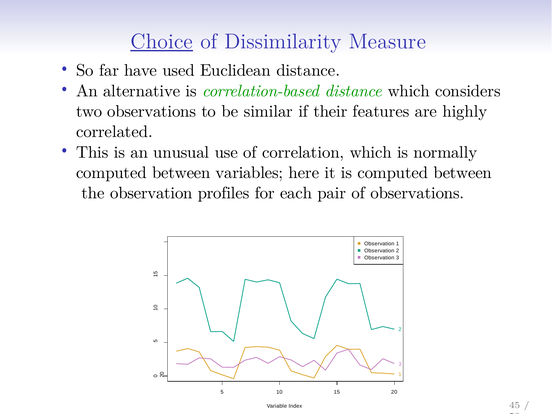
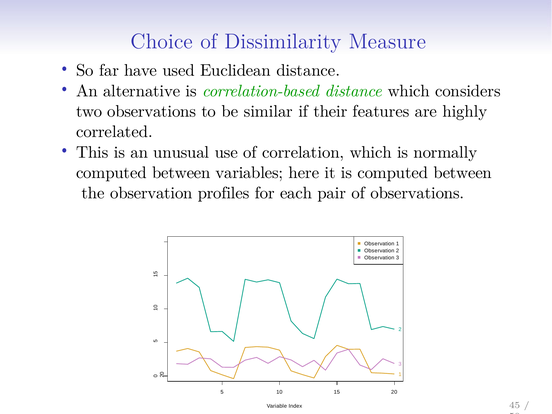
Choice underline: present -> none
